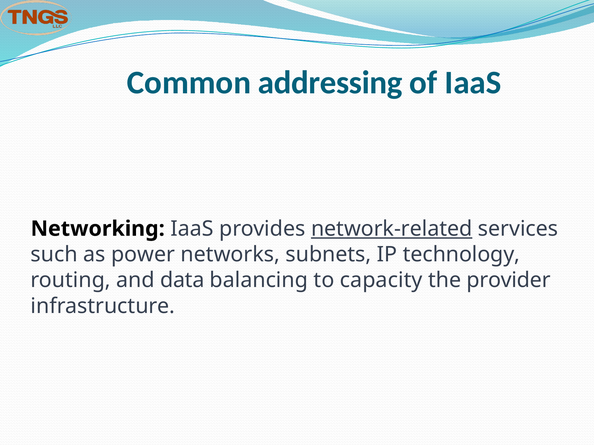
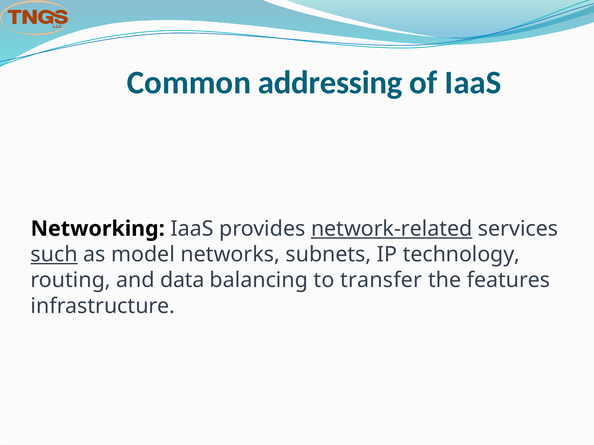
such underline: none -> present
power: power -> model
capacity: capacity -> transfer
provider: provider -> features
